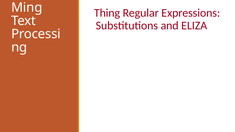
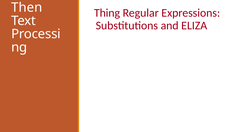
Ming: Ming -> Then
